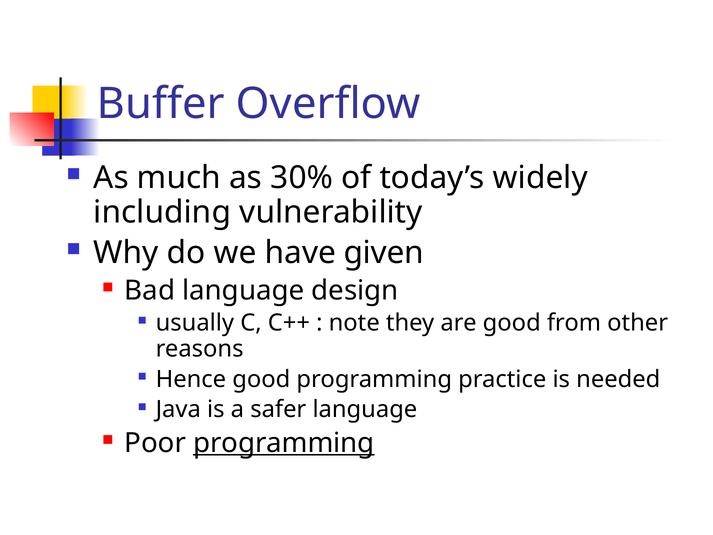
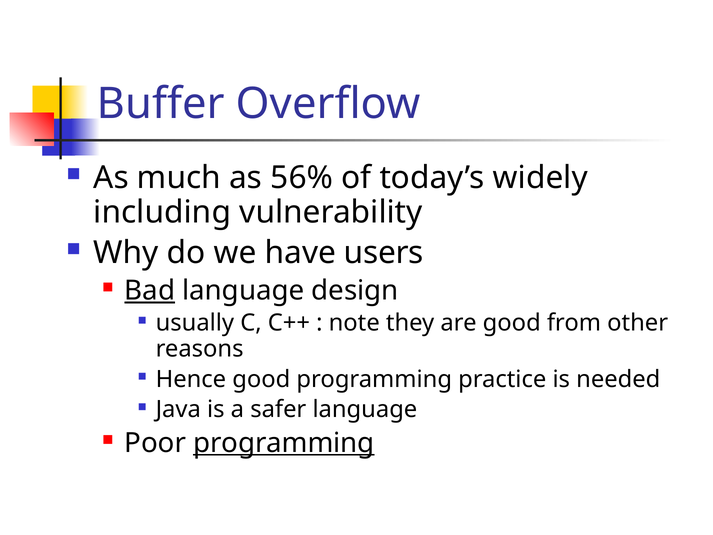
30%: 30% -> 56%
given: given -> users
Bad underline: none -> present
